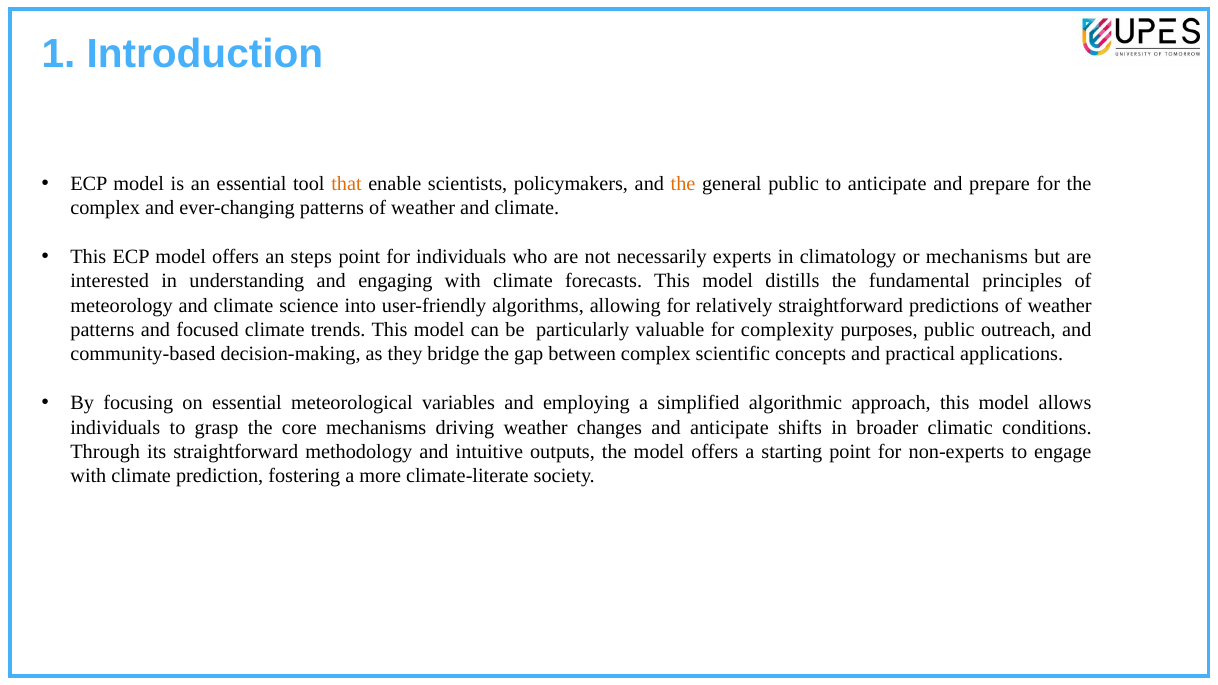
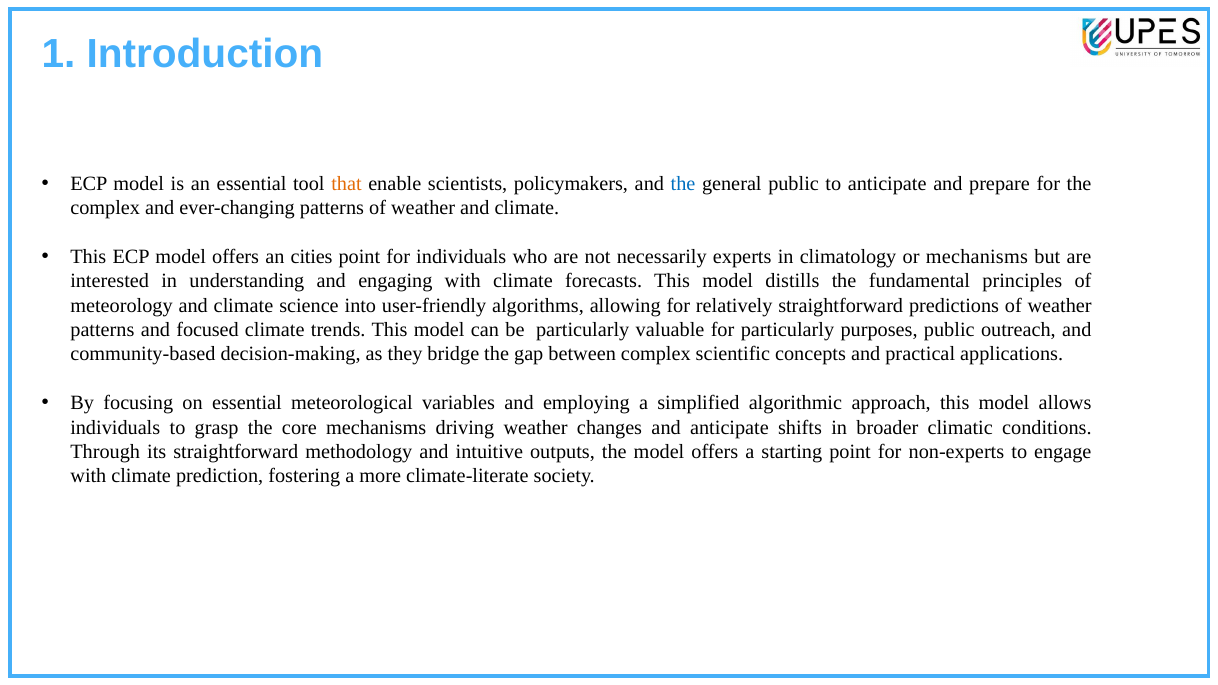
the at (683, 184) colour: orange -> blue
steps: steps -> cities
for complexity: complexity -> particularly
